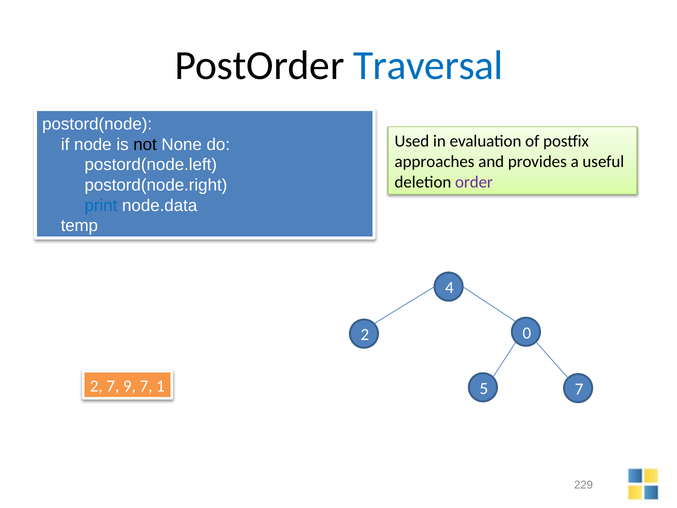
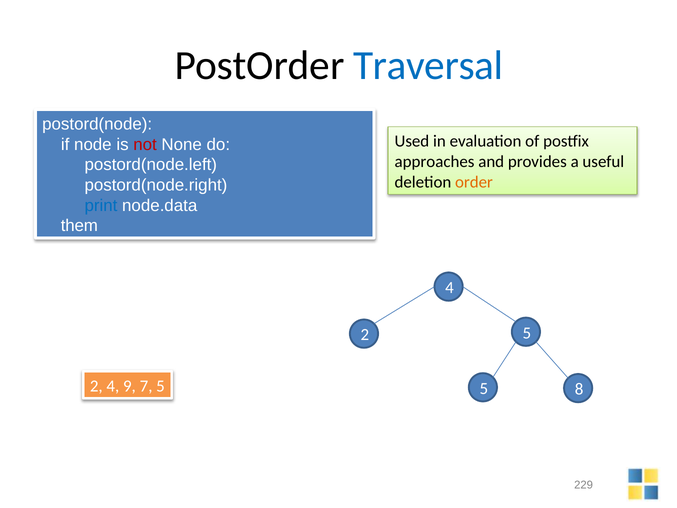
not colour: black -> red
order colour: purple -> orange
temp: temp -> them
2 0: 0 -> 5
2 7: 7 -> 4
7 1: 1 -> 5
5 7: 7 -> 8
